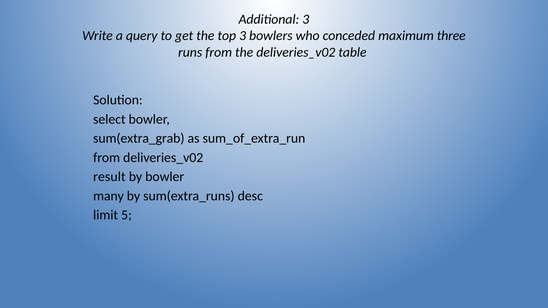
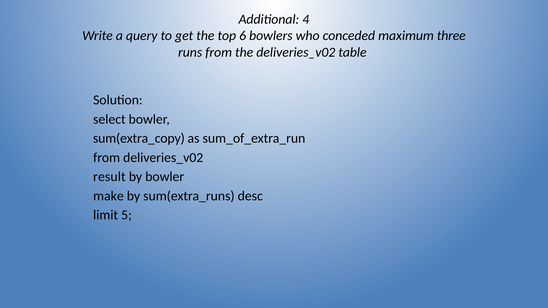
Additional 3: 3 -> 4
top 3: 3 -> 6
sum(extra_grab: sum(extra_grab -> sum(extra_copy
many: many -> make
